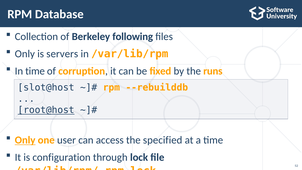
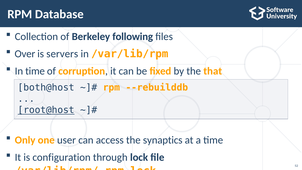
Only at (25, 54): Only -> Over
runs: runs -> that
slot@host: slot@host -> both@host
Only at (25, 140) underline: present -> none
specified: specified -> synaptics
